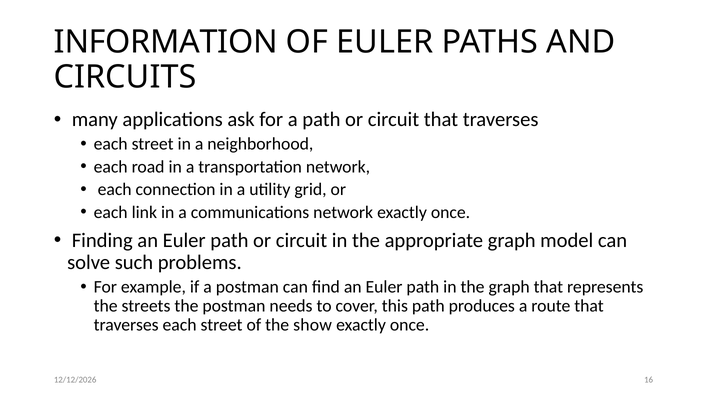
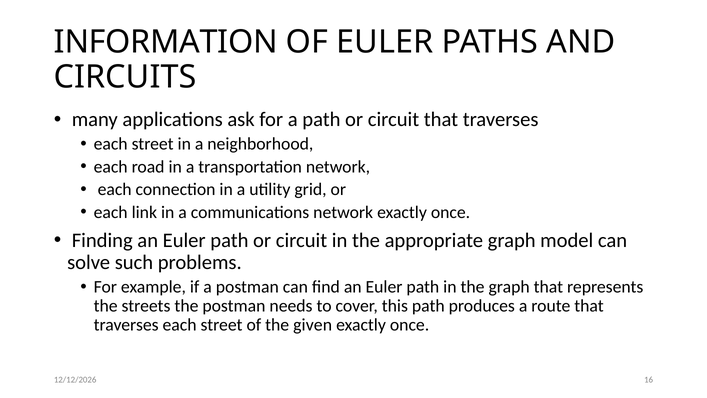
show: show -> given
